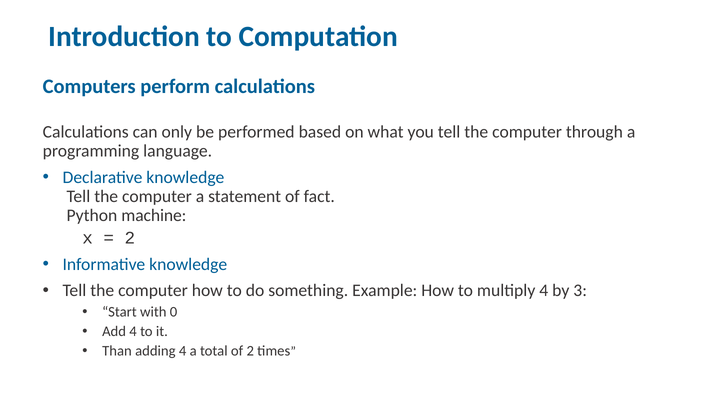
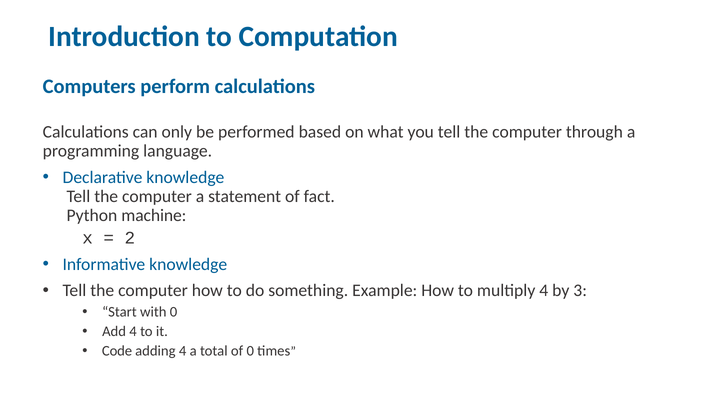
Than: Than -> Code
of 2: 2 -> 0
